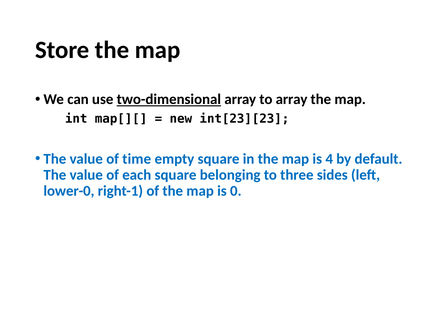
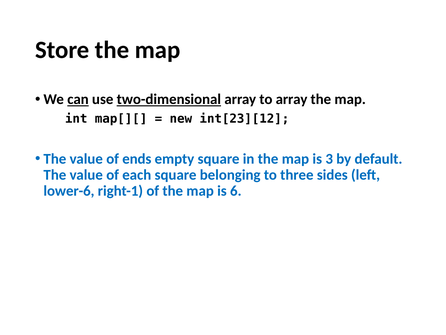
can underline: none -> present
int[23][23: int[23][23 -> int[23][12
time: time -> ends
4: 4 -> 3
lower-0: lower-0 -> lower-6
0: 0 -> 6
